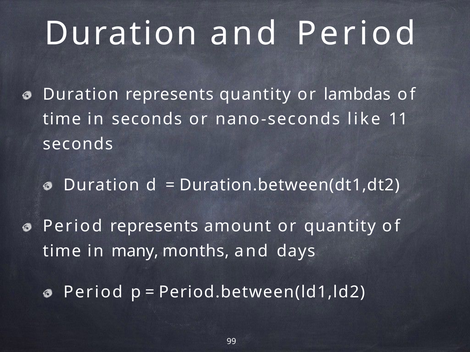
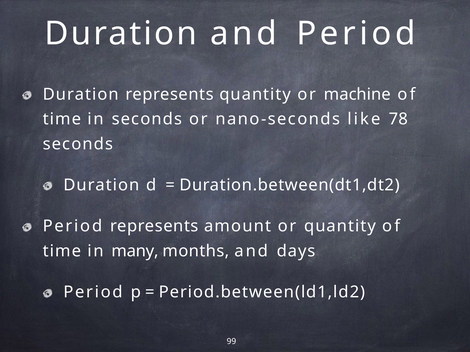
lambdas: lambdas -> machine
11: 11 -> 78
